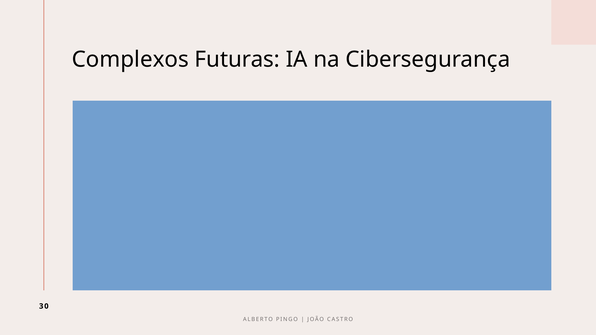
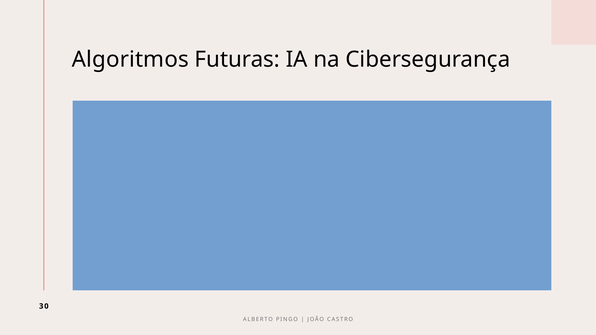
Complexos: Complexos -> Algoritmos
